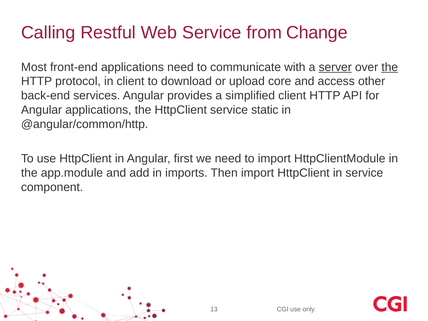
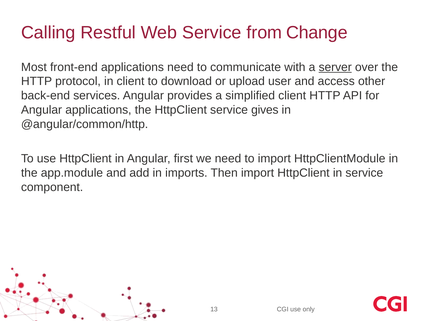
the at (390, 67) underline: present -> none
core: core -> user
static: static -> gives
